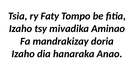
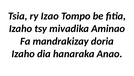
Faty: Faty -> Izao
